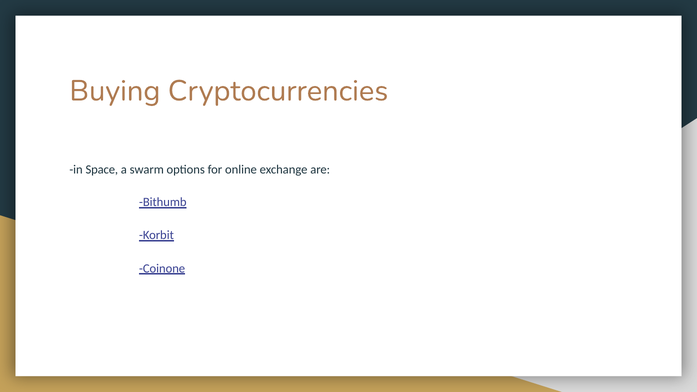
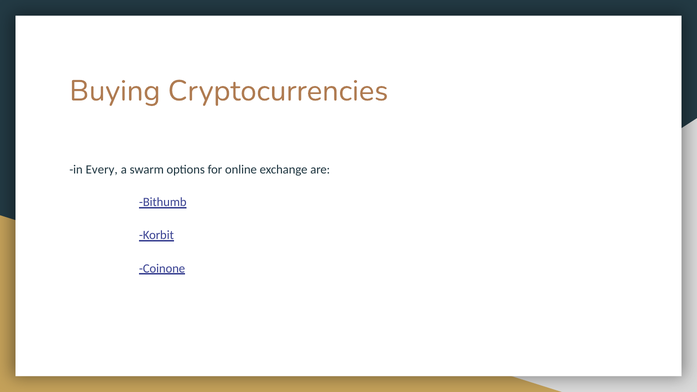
Space: Space -> Every
